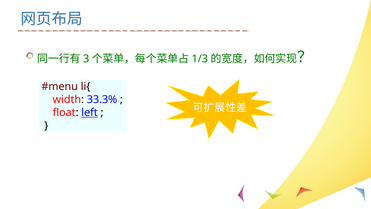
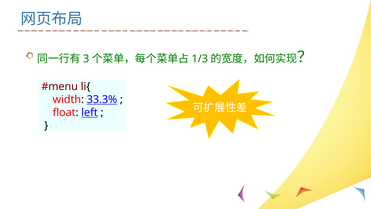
33.3% underline: none -> present
